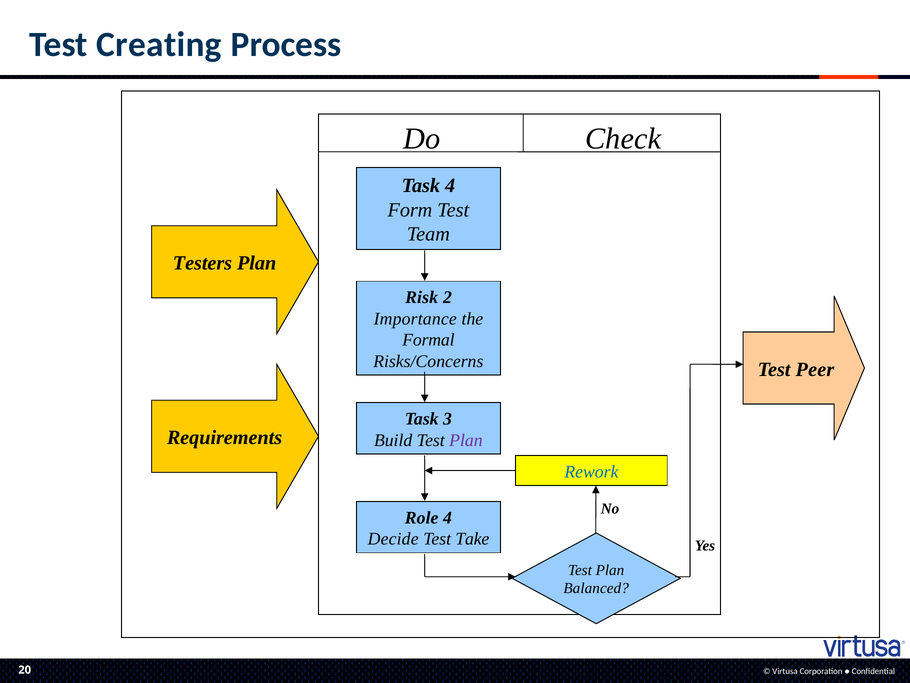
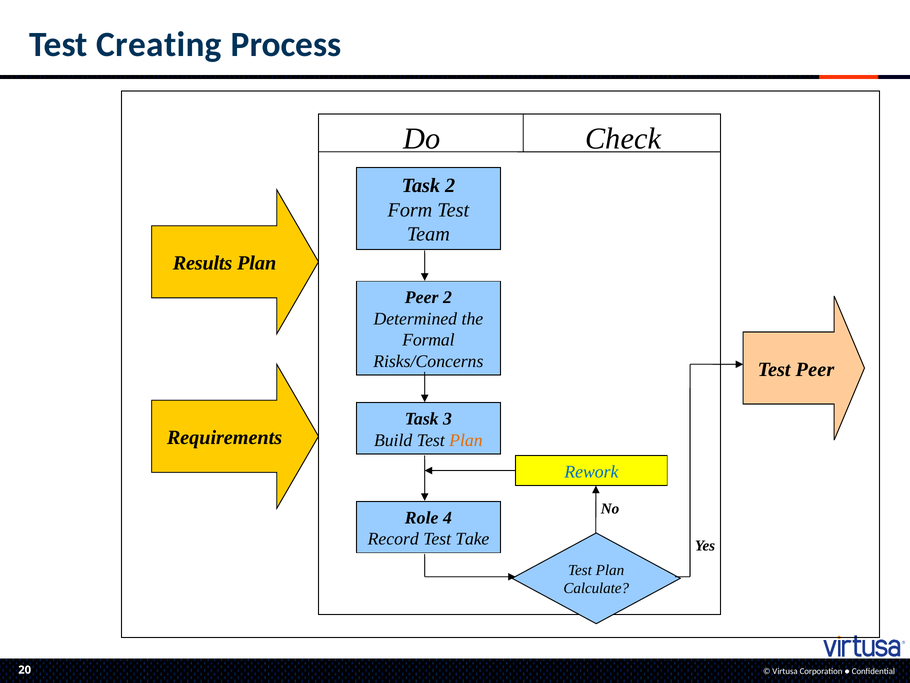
Task 4: 4 -> 2
Testers: Testers -> Results
Risk at (422, 297): Risk -> Peer
Importance: Importance -> Determined
Plan at (466, 440) colour: purple -> orange
Decide: Decide -> Record
Balanced: Balanced -> Calculate
